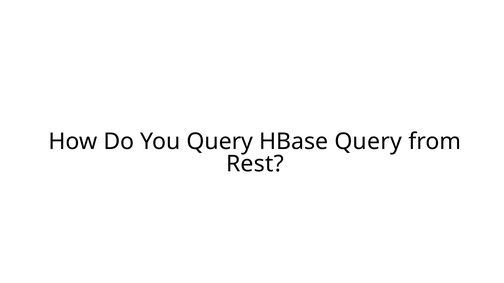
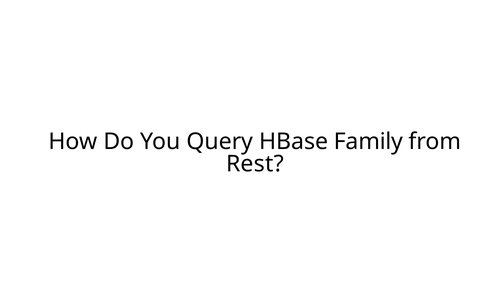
HBase Query: Query -> Family
